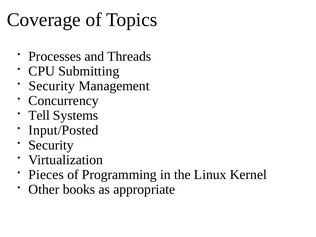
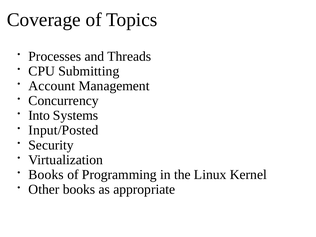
Security at (52, 86): Security -> Account
Tell: Tell -> Into
Pieces at (46, 175): Pieces -> Books
